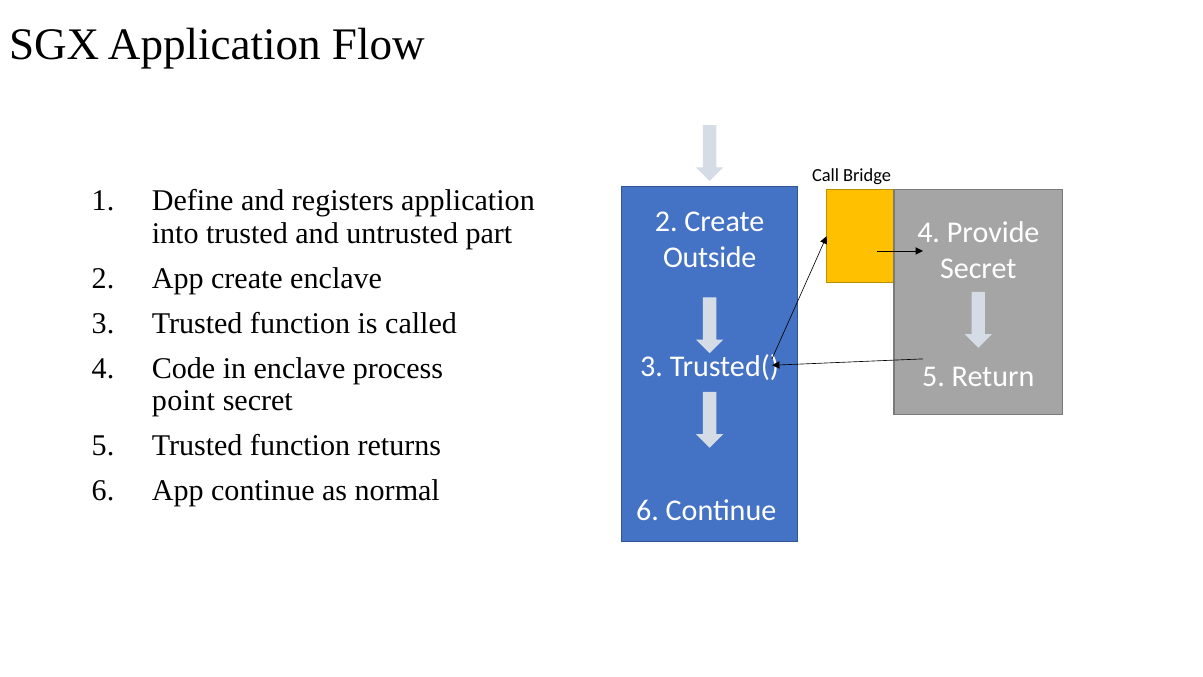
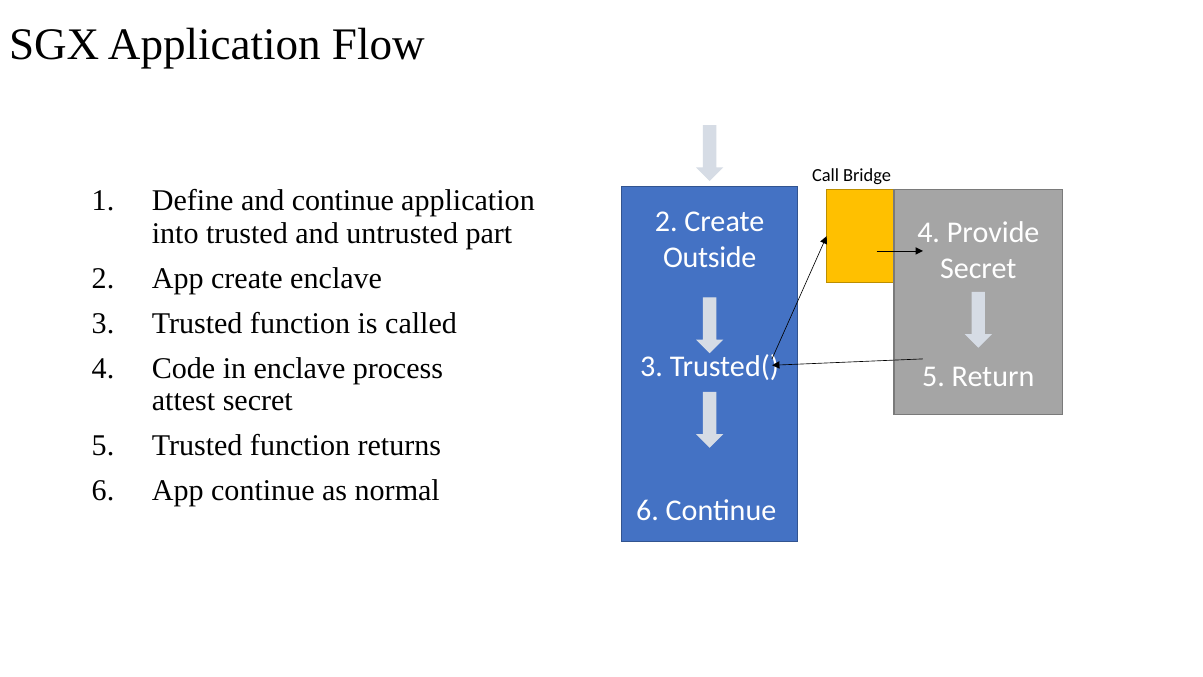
and registers: registers -> continue
point: point -> attest
